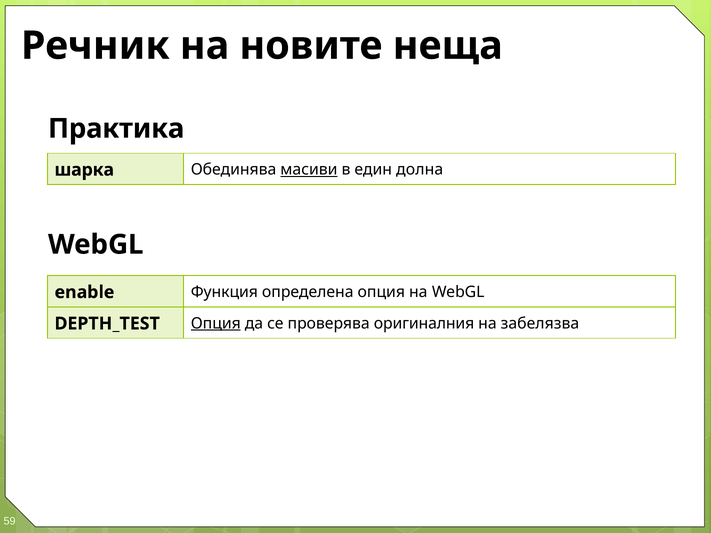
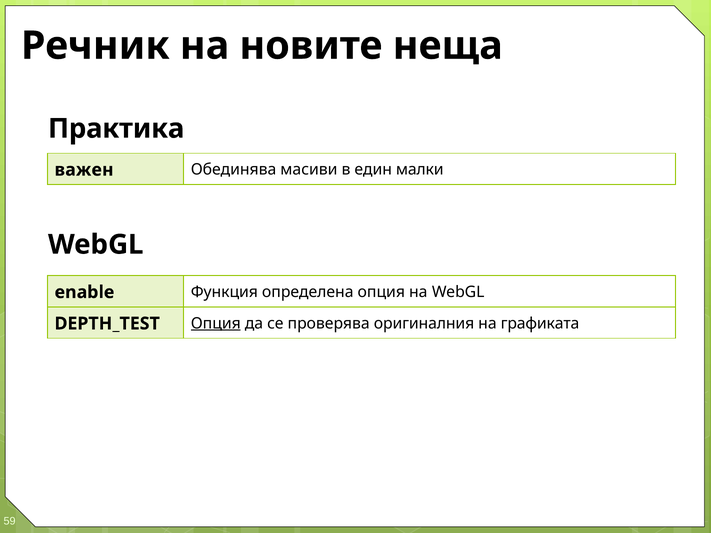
шарка: шарка -> важен
масиви underline: present -> none
долна: долна -> малки
забелязва: забелязва -> графиката
